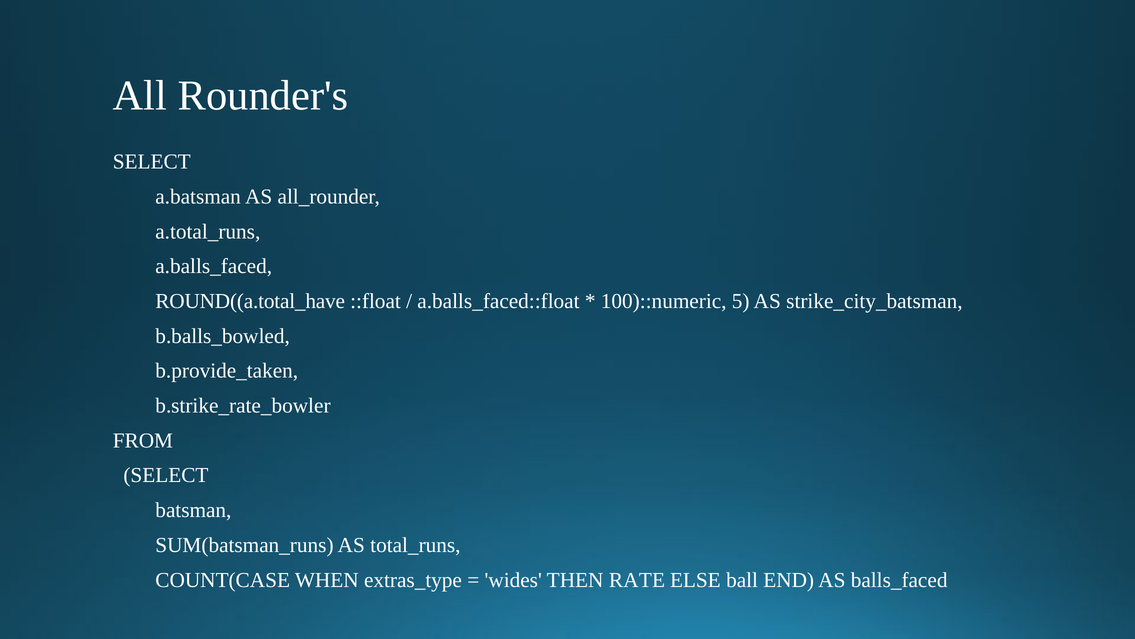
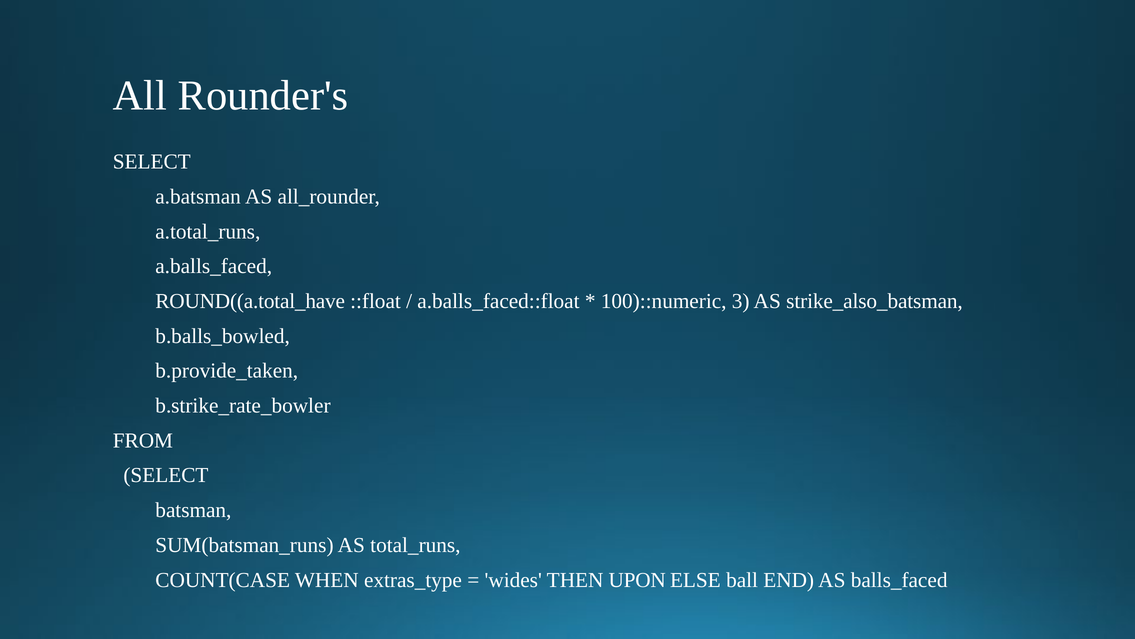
5: 5 -> 3
strike_city_batsman: strike_city_batsman -> strike_also_batsman
RATE: RATE -> UPON
